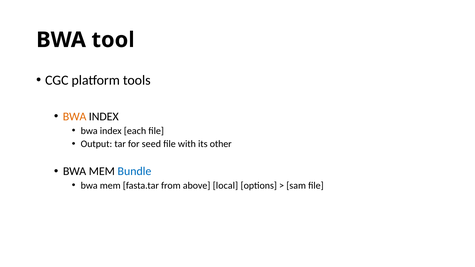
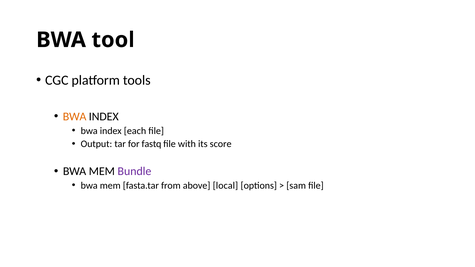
seed: seed -> fastq
other: other -> score
Bundle colour: blue -> purple
